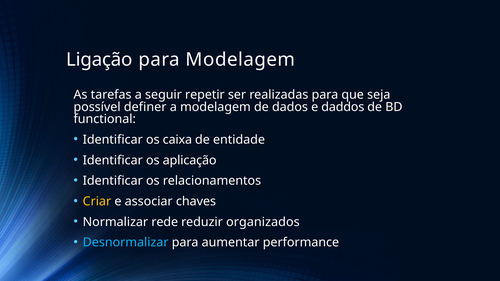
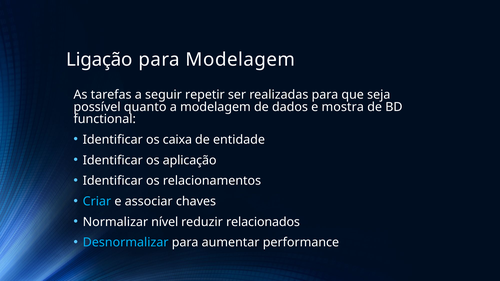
definer: definer -> quanto
daddos: daddos -> mostra
Criar colour: yellow -> light blue
rede: rede -> nível
organizados: organizados -> relacionados
